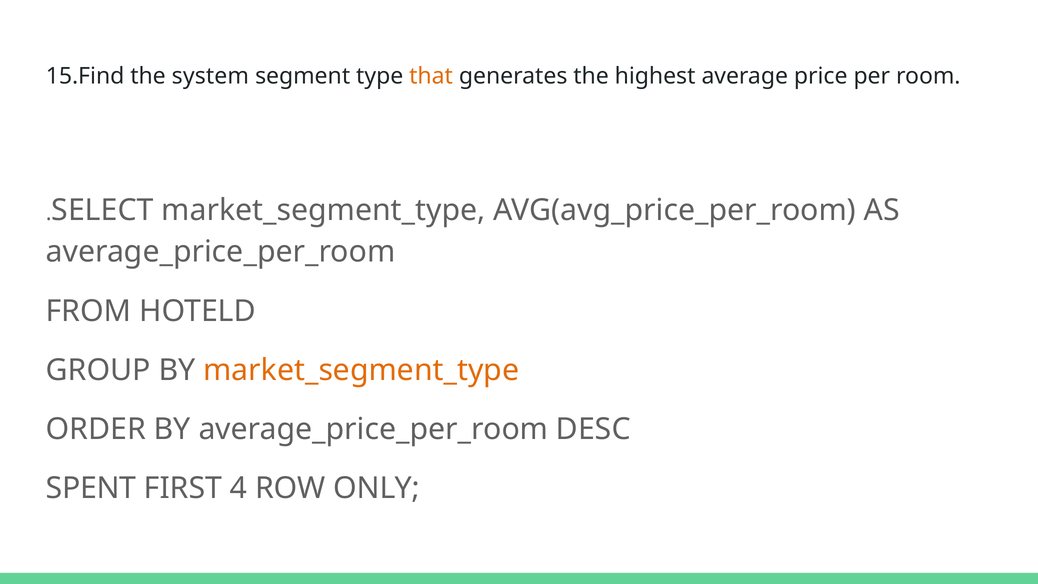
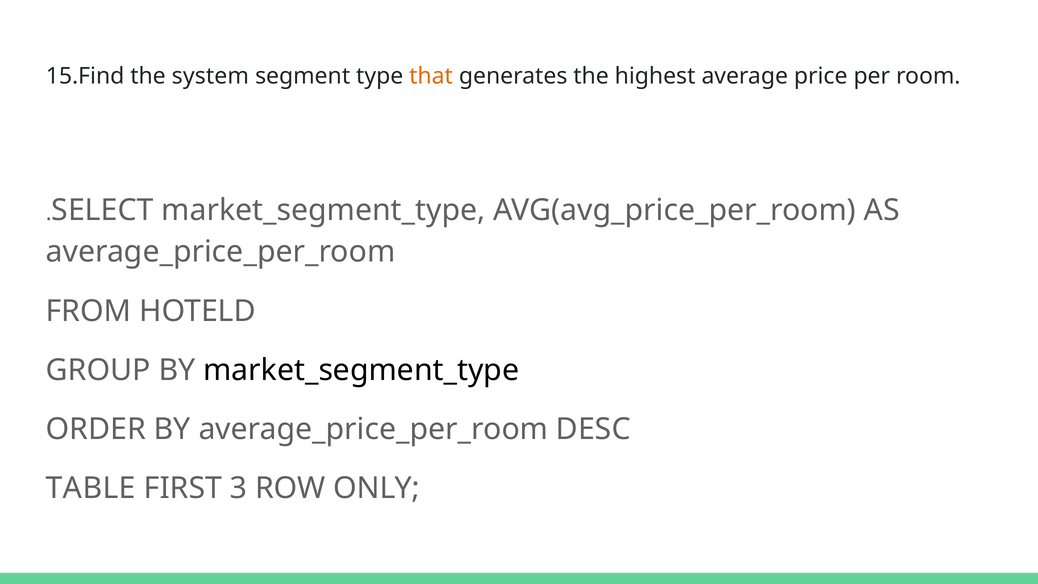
market_segment_type at (361, 370) colour: orange -> black
SPENT: SPENT -> TABLE
4: 4 -> 3
